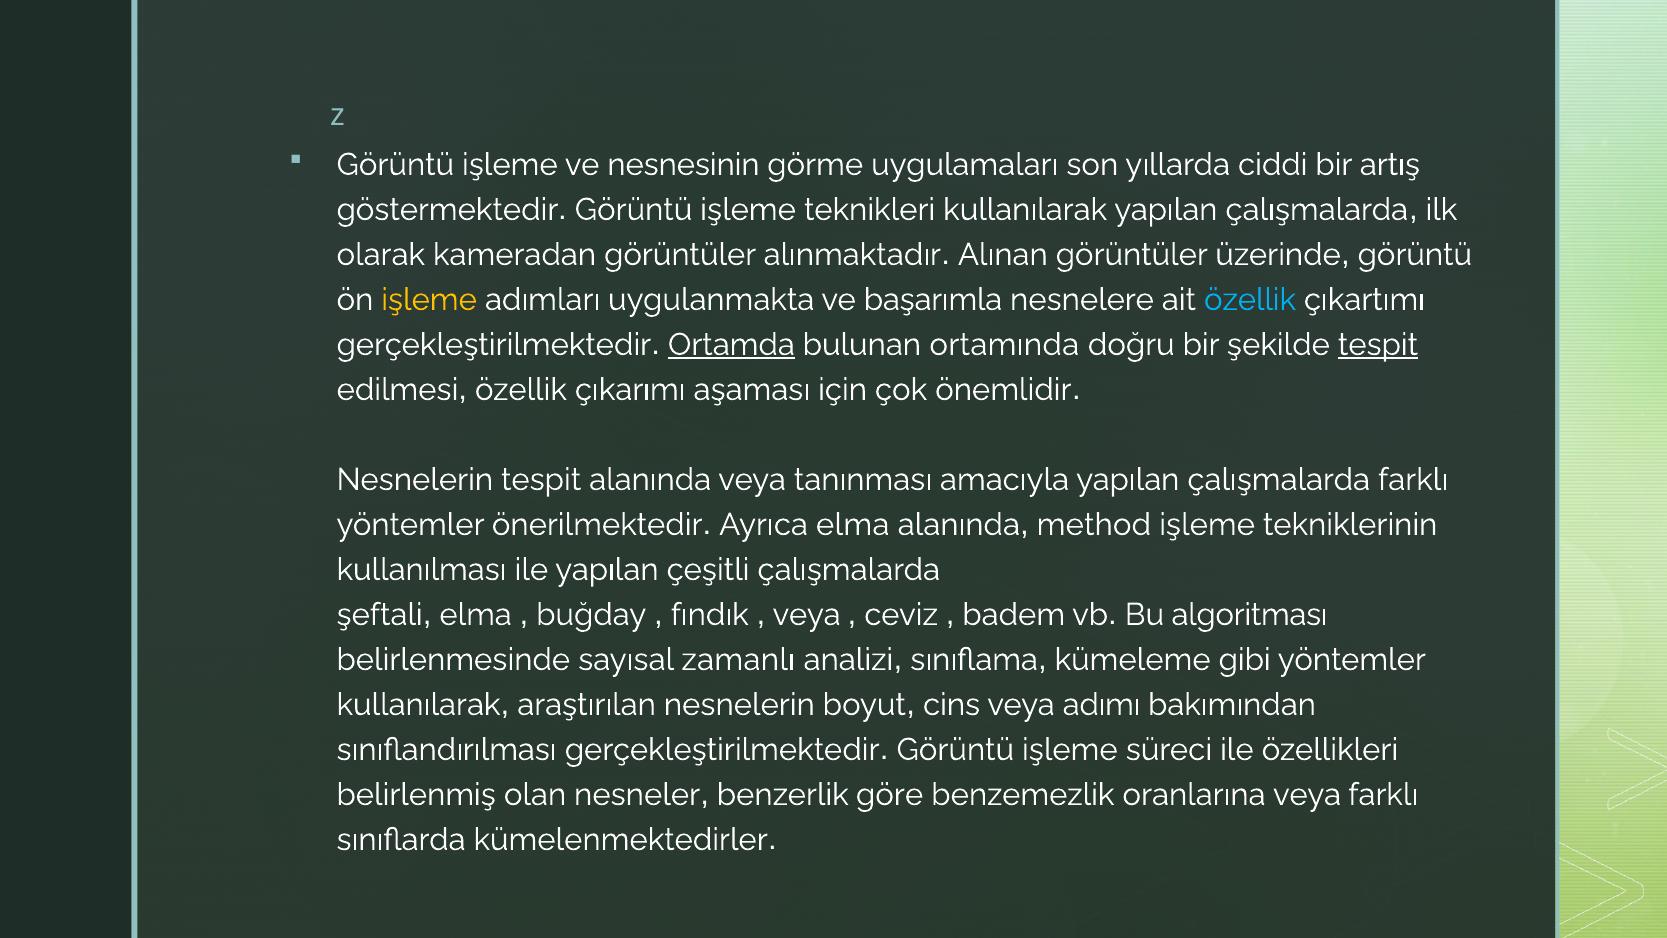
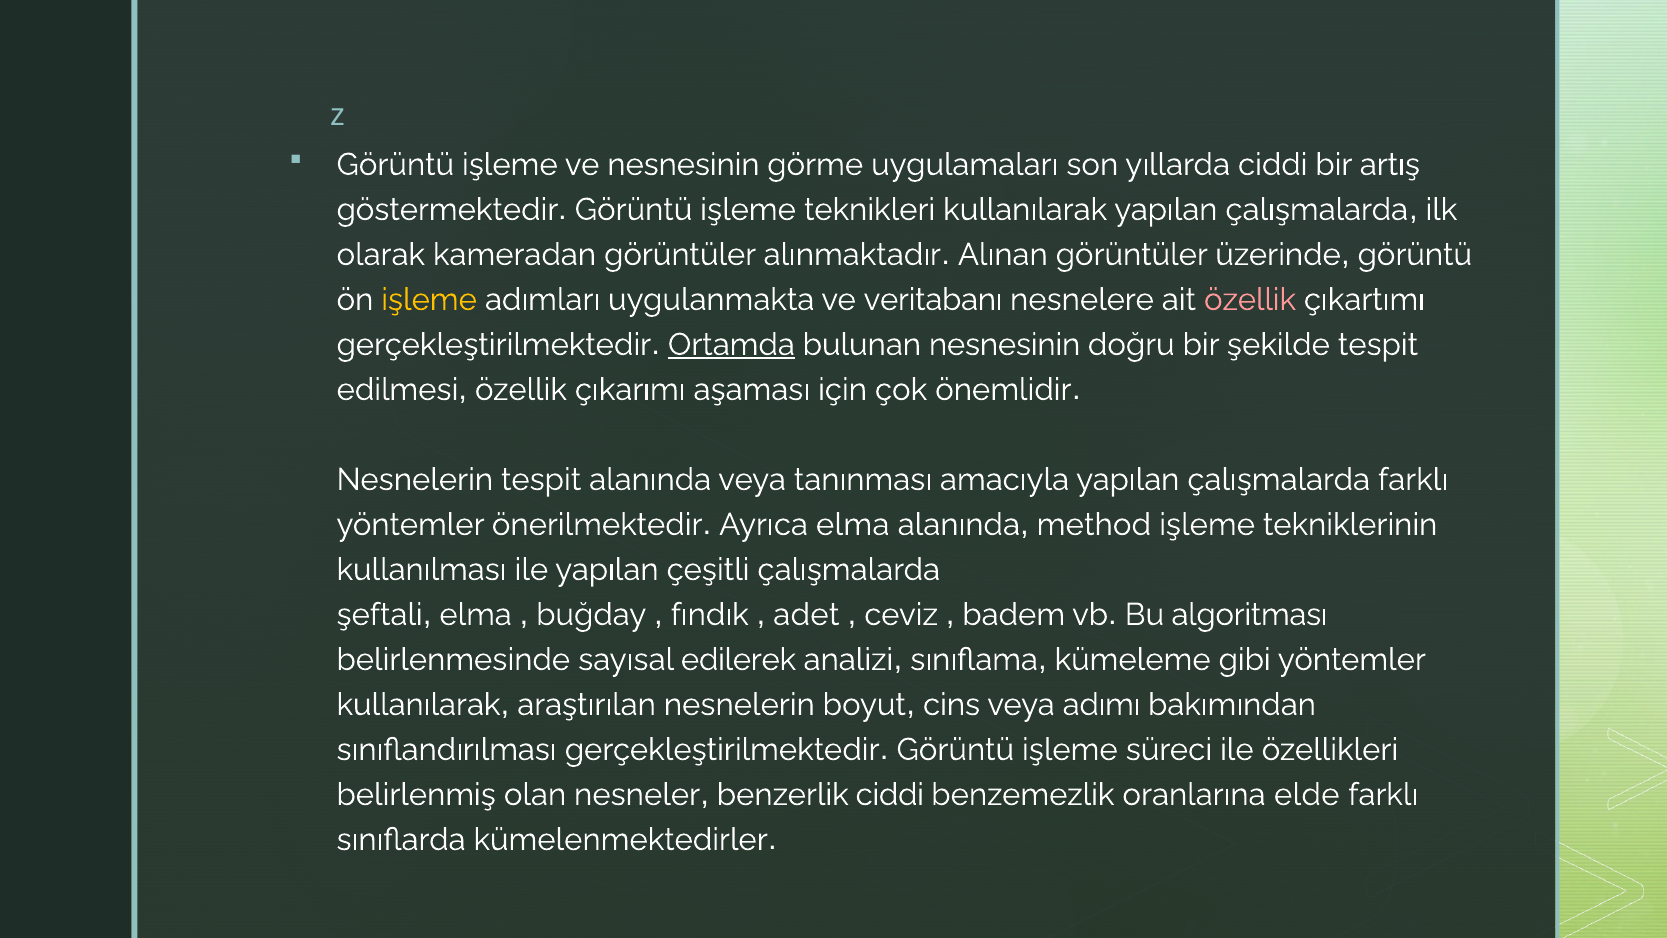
başarımla: başarımla -> veritabanı
özellik at (1250, 299) colour: light blue -> pink
bulunan ortamında: ortamında -> nesnesinin
tespit at (1378, 344) underline: present -> none
veya at (807, 614): veya -> adet
zamanlı: zamanlı -> edilerek
benzerlik göre: göre -> ciddi
oranlarına veya: veya -> elde
